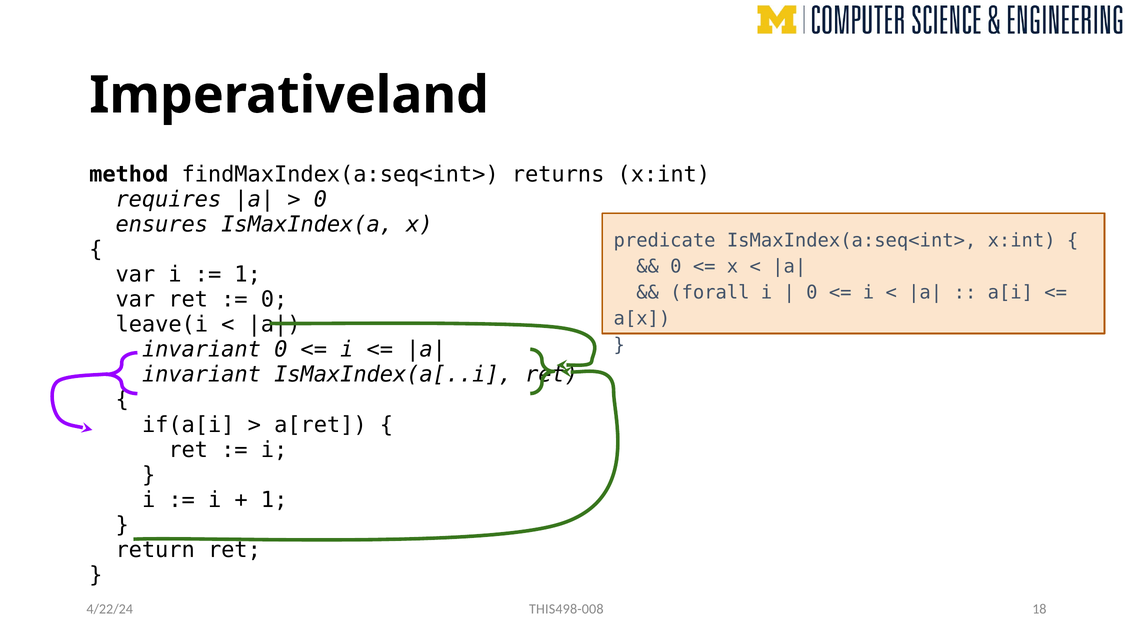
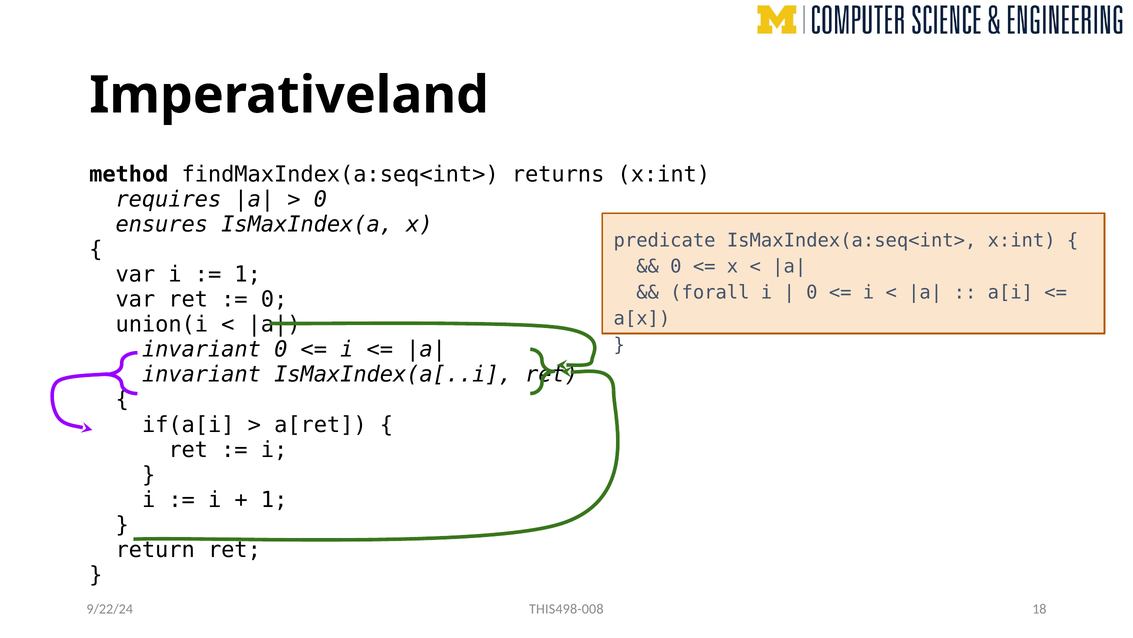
leave(i: leave(i -> union(i
4/22/24: 4/22/24 -> 9/22/24
